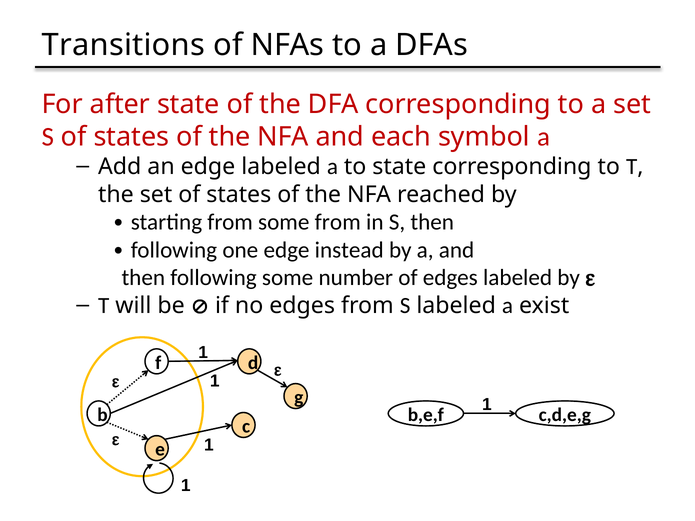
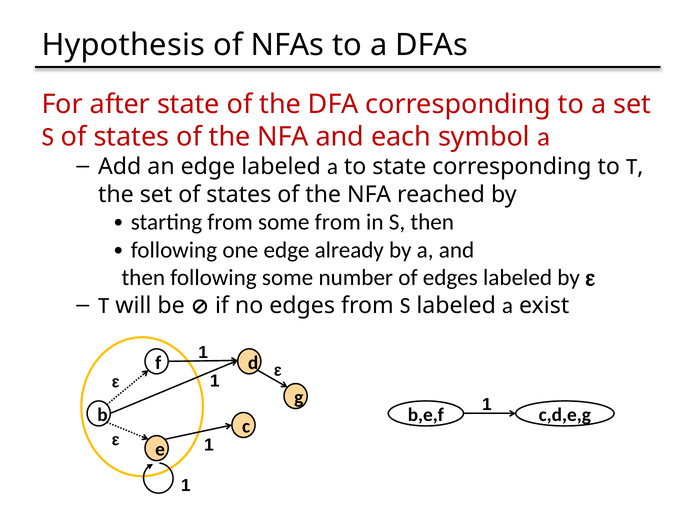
Transitions: Transitions -> Hypothesis
instead: instead -> already
